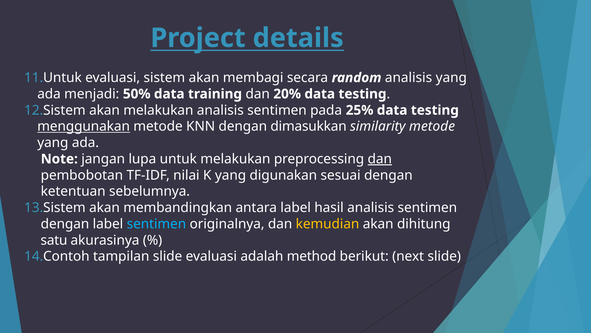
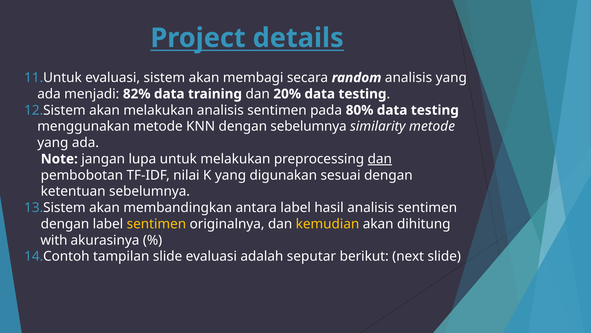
50%: 50% -> 82%
25%: 25% -> 80%
menggunakan underline: present -> none
dengan dimasukkan: dimasukkan -> sebelumnya
sentimen at (156, 224) colour: light blue -> yellow
satu: satu -> with
method: method -> seputar
